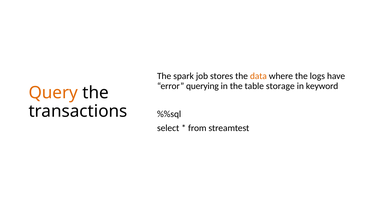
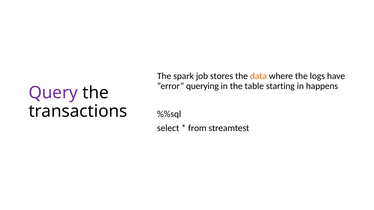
storage: storage -> starting
keyword: keyword -> happens
Query colour: orange -> purple
